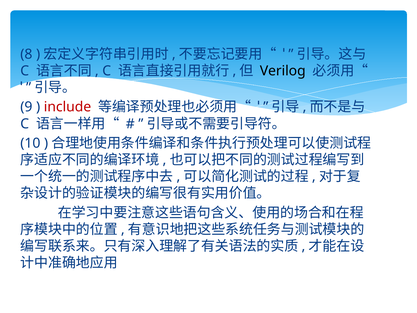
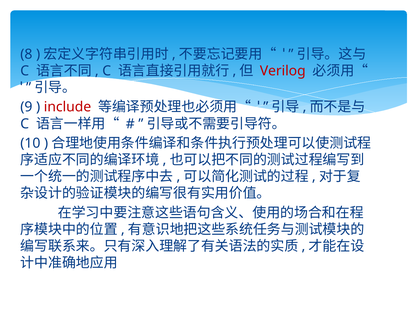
Verilog colour: black -> red
